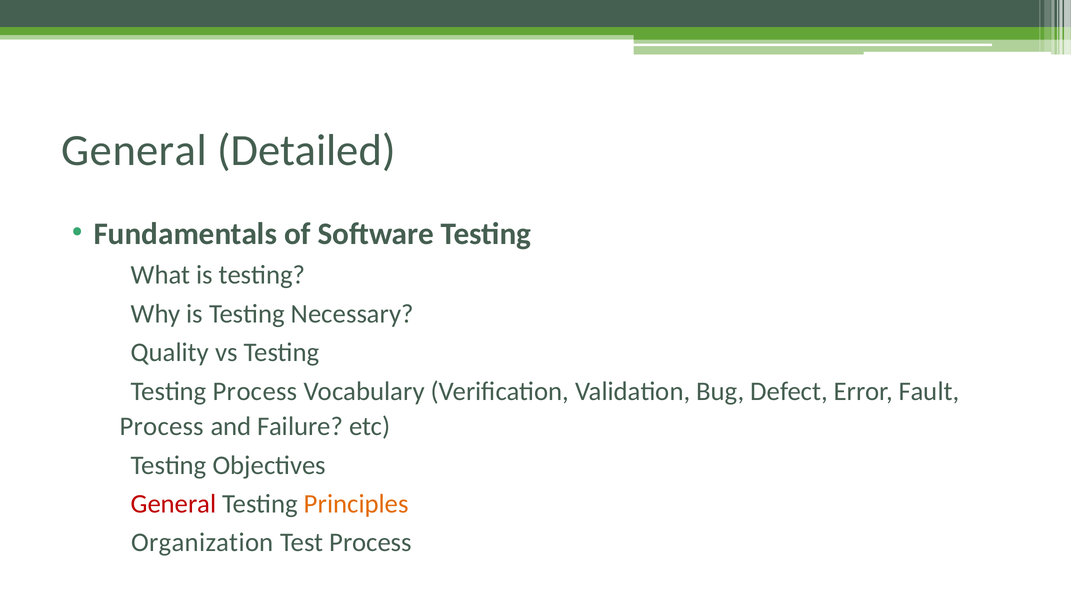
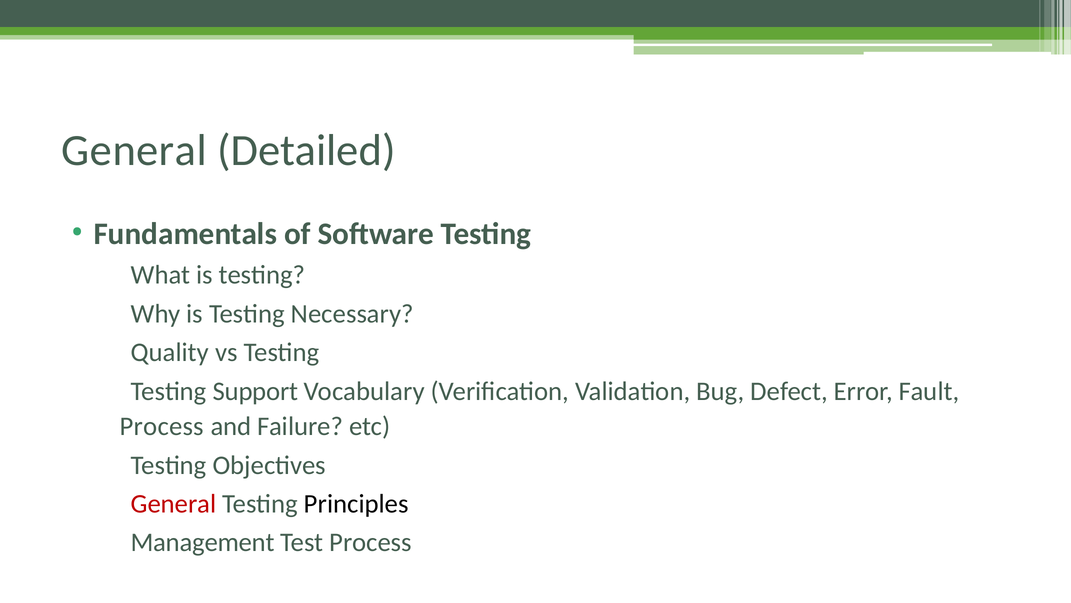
Testing Process: Process -> Support
Principles colour: orange -> black
Organization: Organization -> Management
